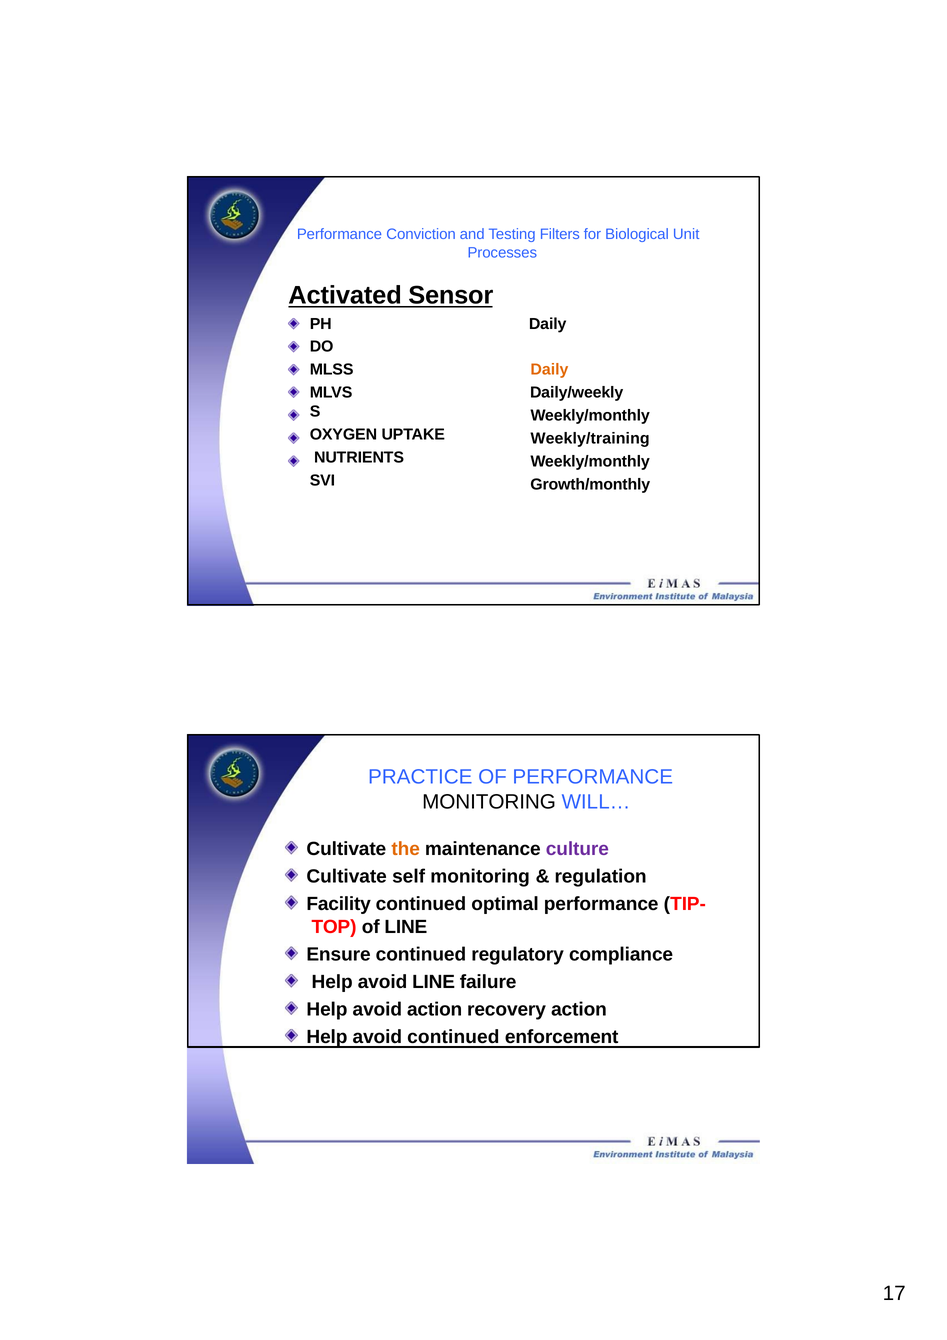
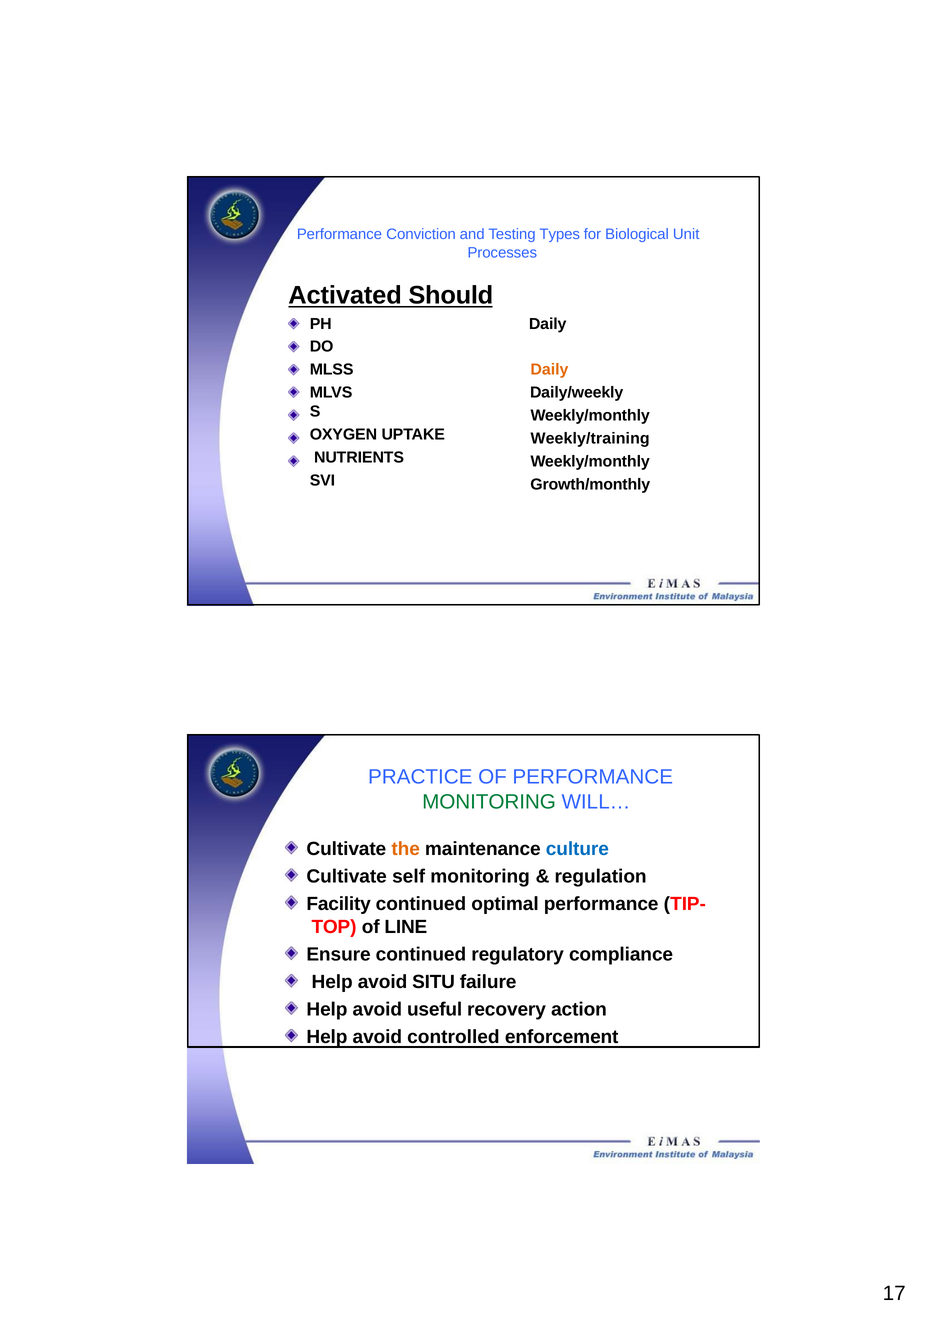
Filters: Filters -> Types
Sensor: Sensor -> Should
MONITORING at (489, 802) colour: black -> green
culture colour: purple -> blue
avoid LINE: LINE -> SITU
avoid action: action -> useful
avoid continued: continued -> controlled
